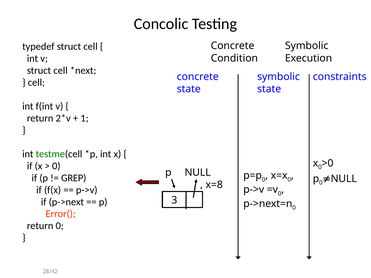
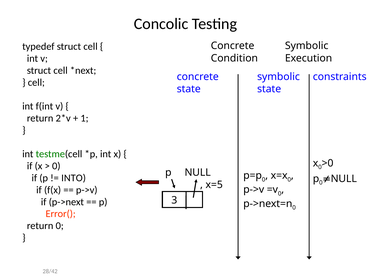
GREP: GREP -> INTO
x=8: x=8 -> x=5
